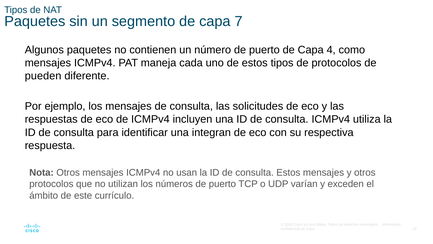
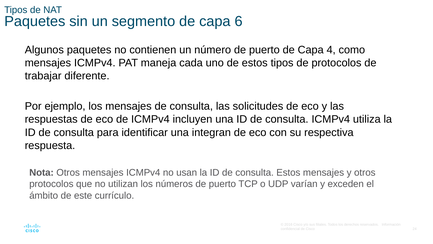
7: 7 -> 6
pueden: pueden -> trabajar
